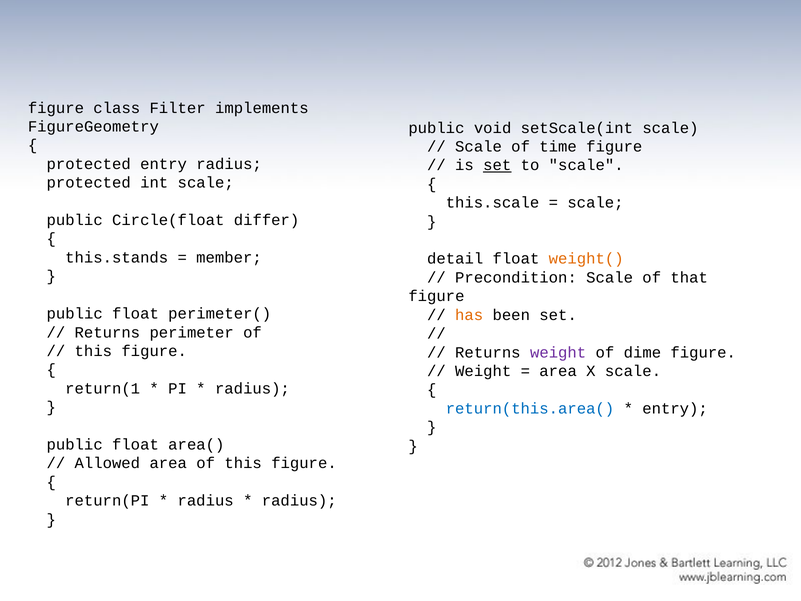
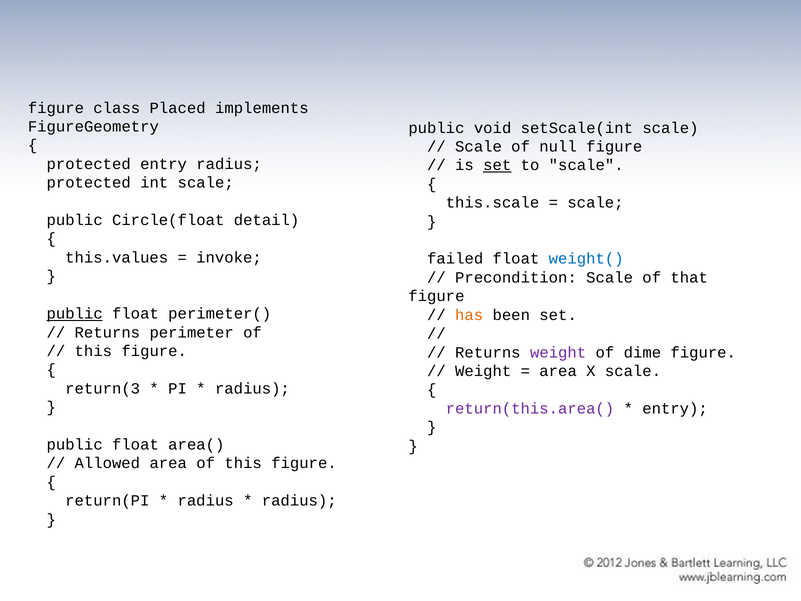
Filter: Filter -> Placed
time: time -> null
differ: differ -> detail
this.stands: this.stands -> this.values
member: member -> invoke
detail: detail -> failed
weight( colour: orange -> blue
public at (75, 314) underline: none -> present
return(1: return(1 -> return(3
return(this.area( colour: blue -> purple
